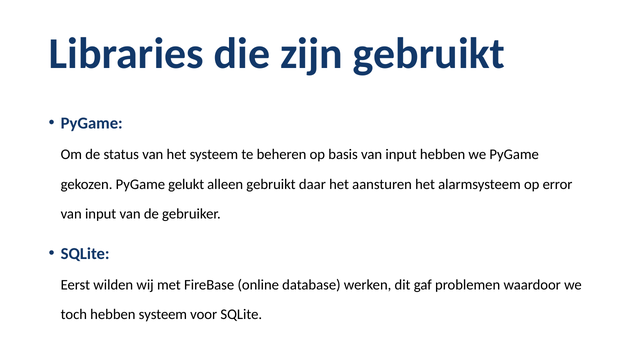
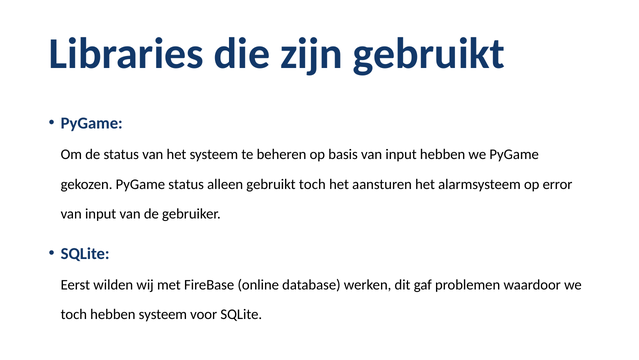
PyGame gelukt: gelukt -> status
gebruikt daar: daar -> toch
